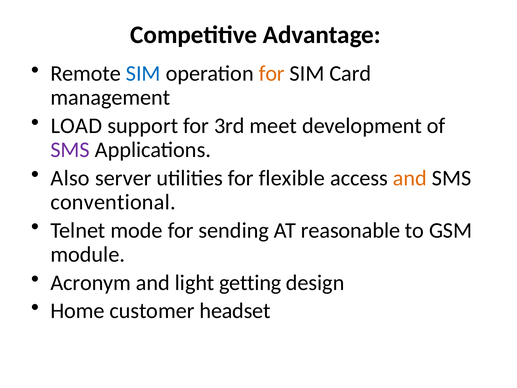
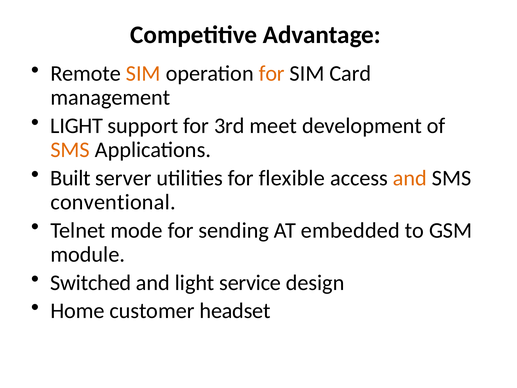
SIM at (143, 74) colour: blue -> orange
LOAD at (76, 126): LOAD -> LIGHT
SMS at (70, 150) colour: purple -> orange
Also: Also -> Built
reasonable: reasonable -> embedded
Acronym: Acronym -> Switched
getting: getting -> service
